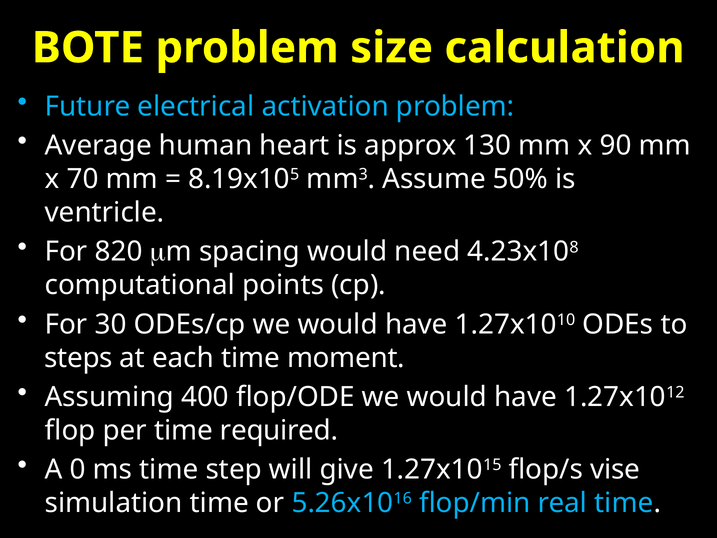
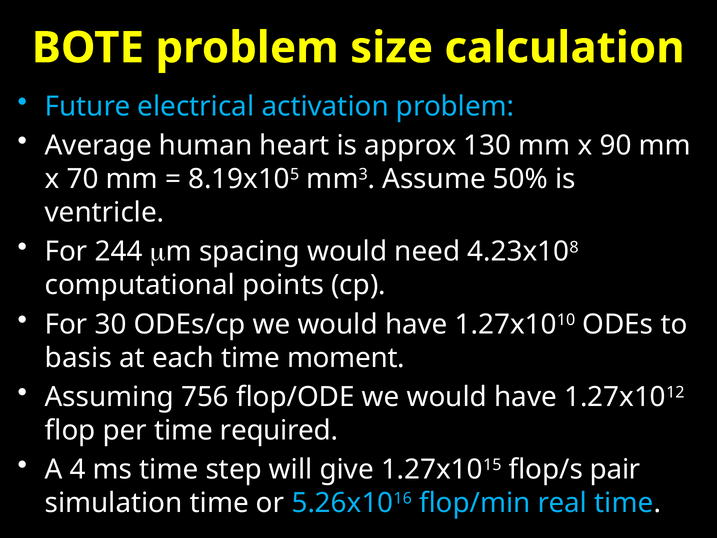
820: 820 -> 244
steps: steps -> basis
400: 400 -> 756
0: 0 -> 4
vise: vise -> pair
